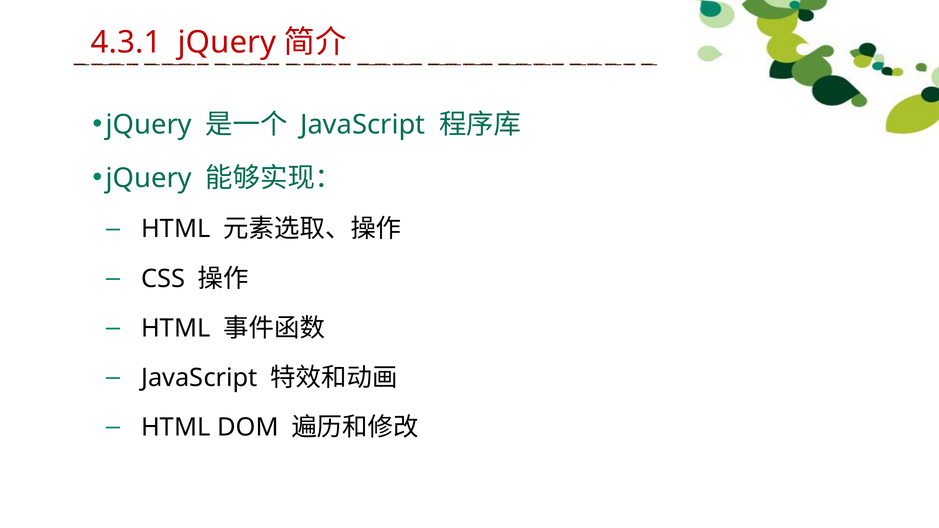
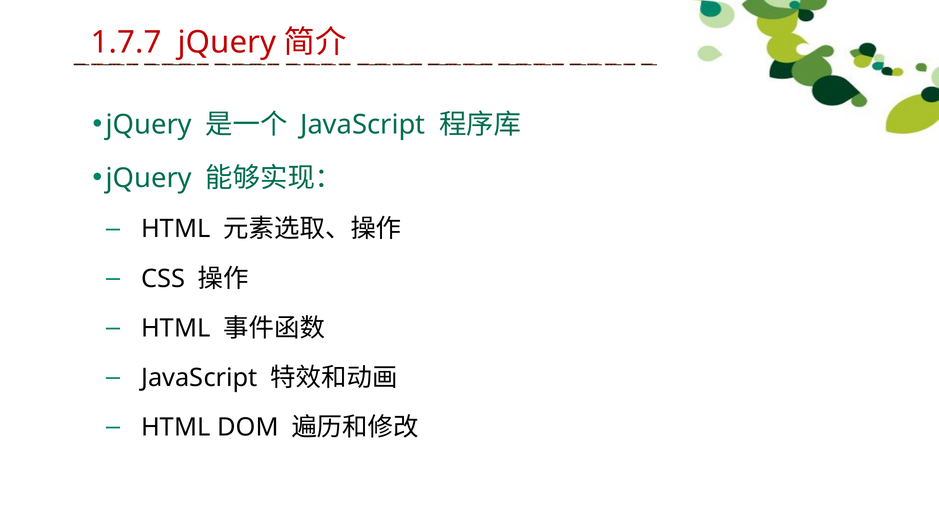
4.3.1: 4.3.1 -> 1.7.7
